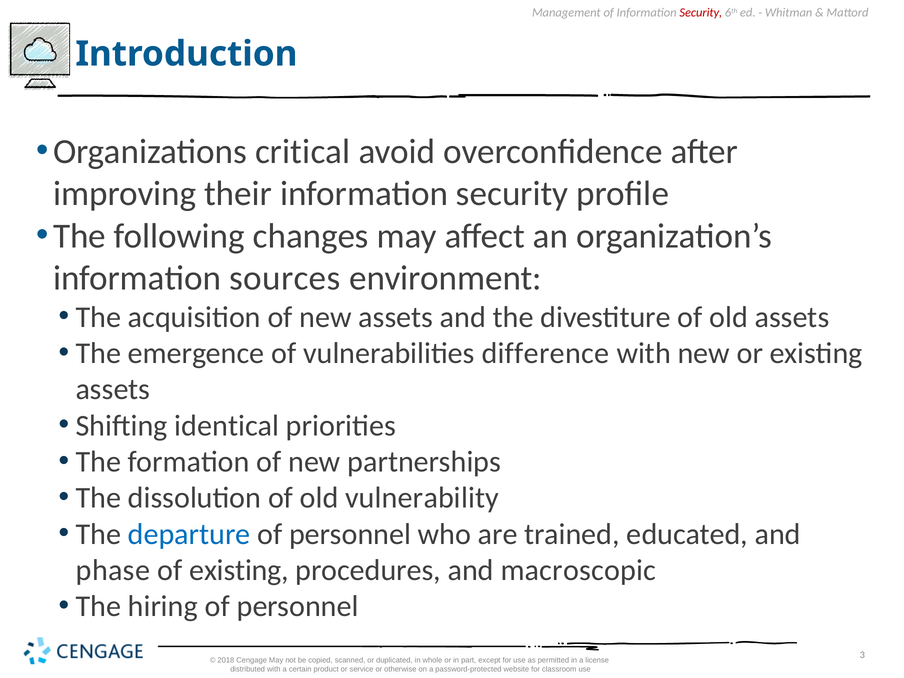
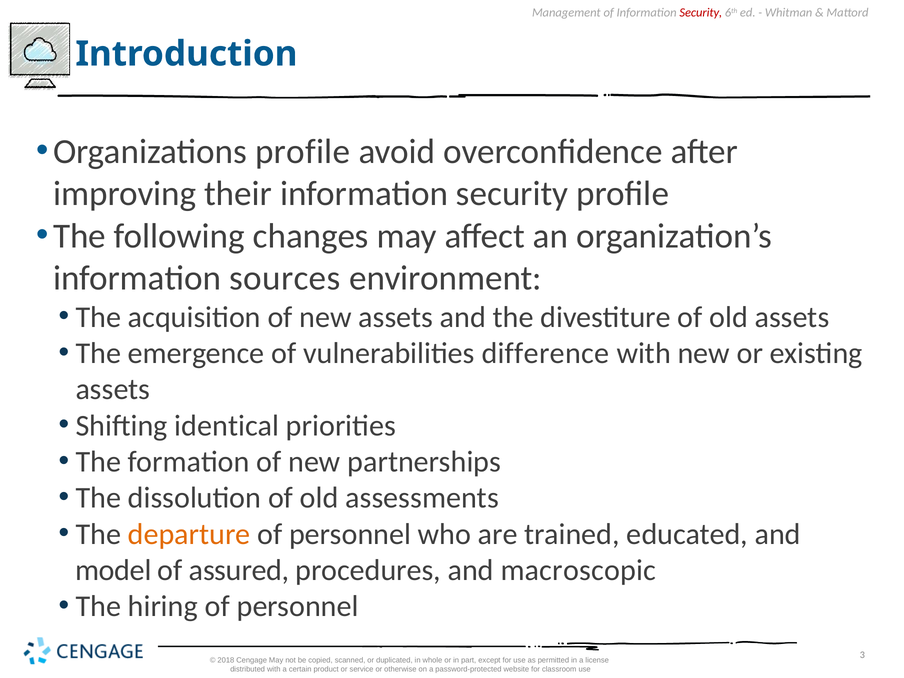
Organizations critical: critical -> profile
vulnerability: vulnerability -> assessments
departure colour: blue -> orange
phase: phase -> model
of existing: existing -> assured
